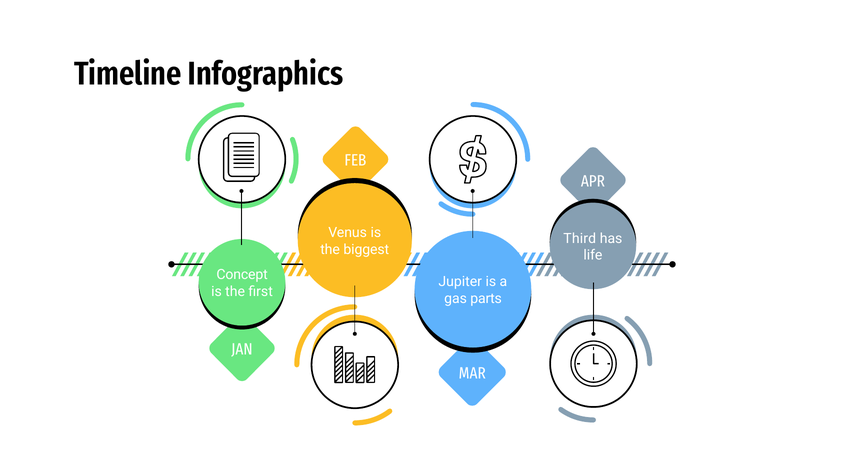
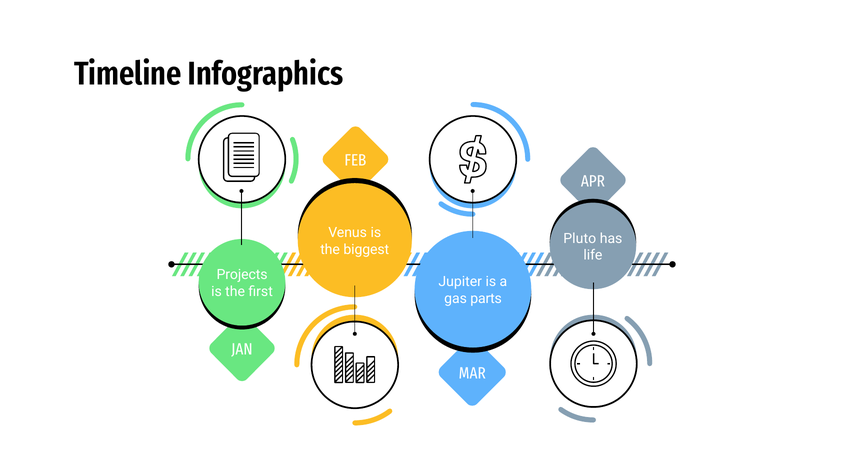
Third: Third -> Pluto
Concept: Concept -> Projects
